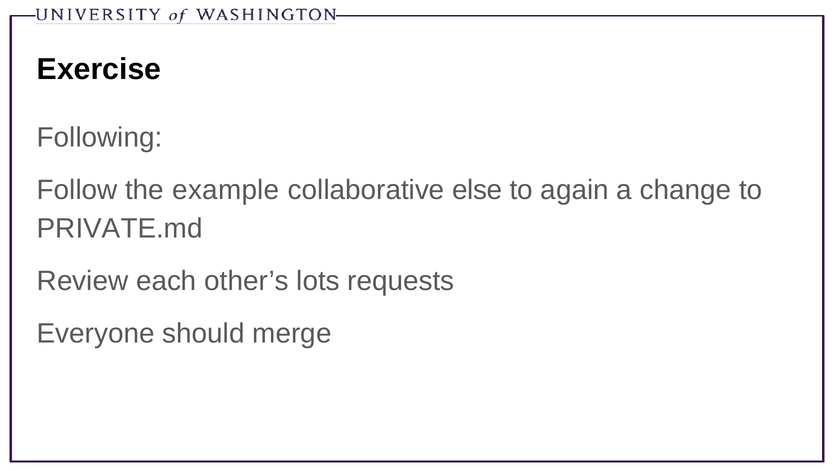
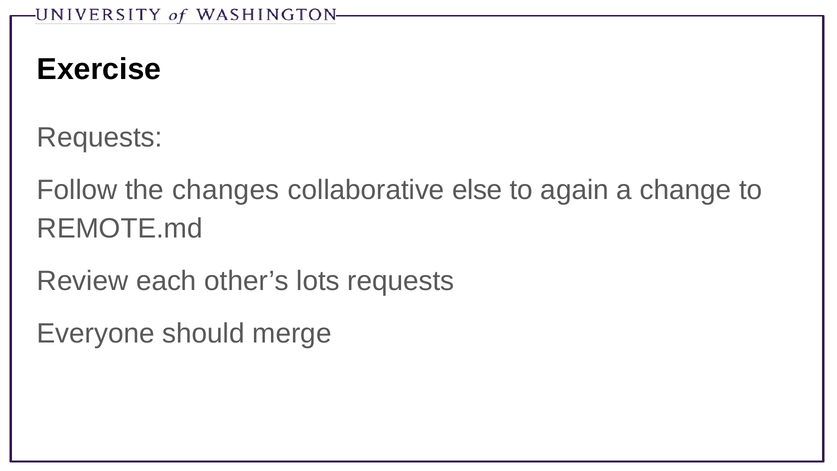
Following at (100, 138): Following -> Requests
example: example -> changes
PRIVATE.md: PRIVATE.md -> REMOTE.md
